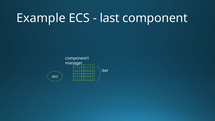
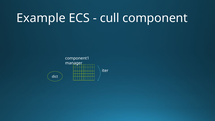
last: last -> cull
